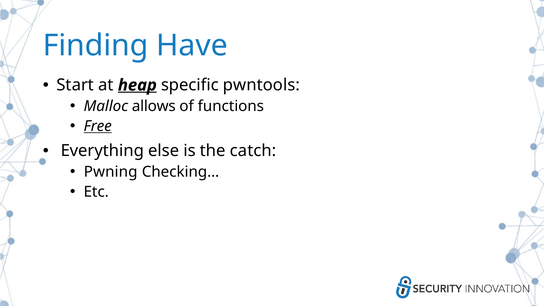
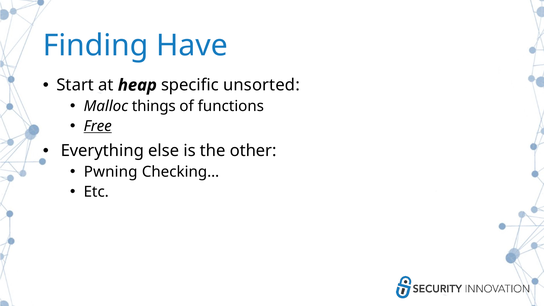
heap underline: present -> none
pwntools: pwntools -> unsorted
allows: allows -> things
catch: catch -> other
